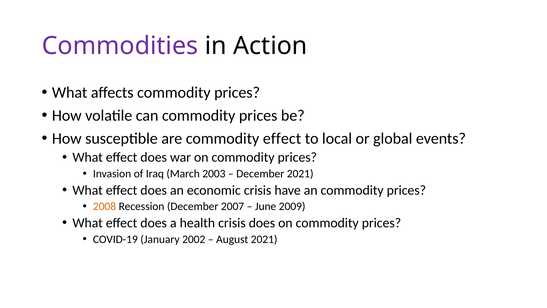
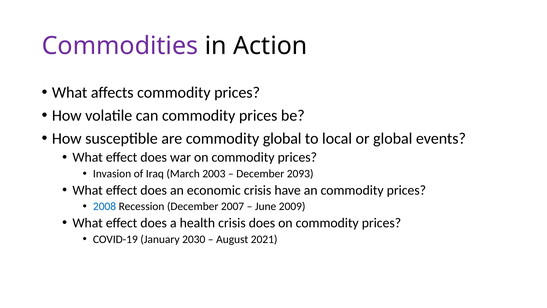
commodity effect: effect -> global
December 2021: 2021 -> 2093
2008 colour: orange -> blue
2002: 2002 -> 2030
